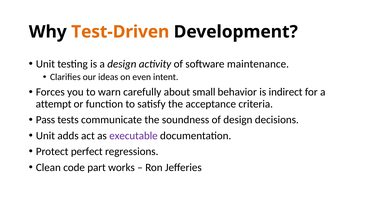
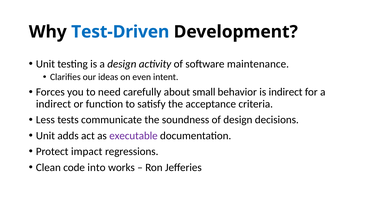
Test-Driven colour: orange -> blue
warn: warn -> need
attempt at (54, 104): attempt -> indirect
Pass: Pass -> Less
perfect: perfect -> impact
part: part -> into
